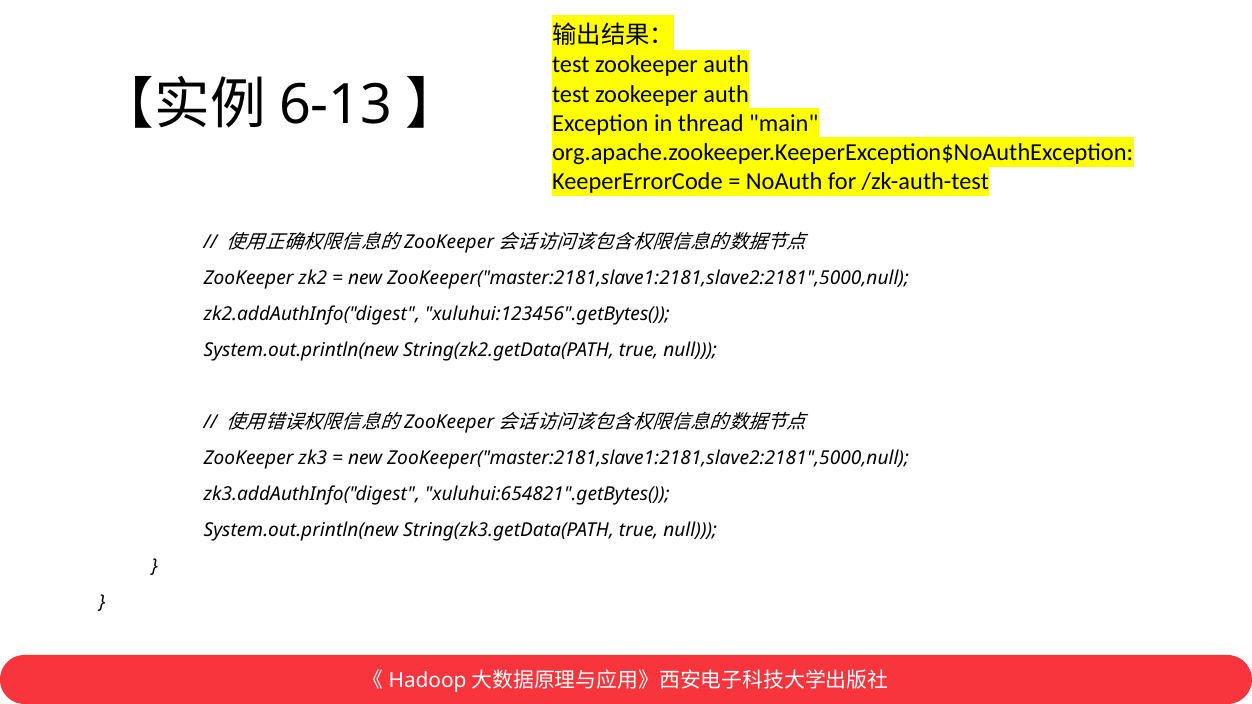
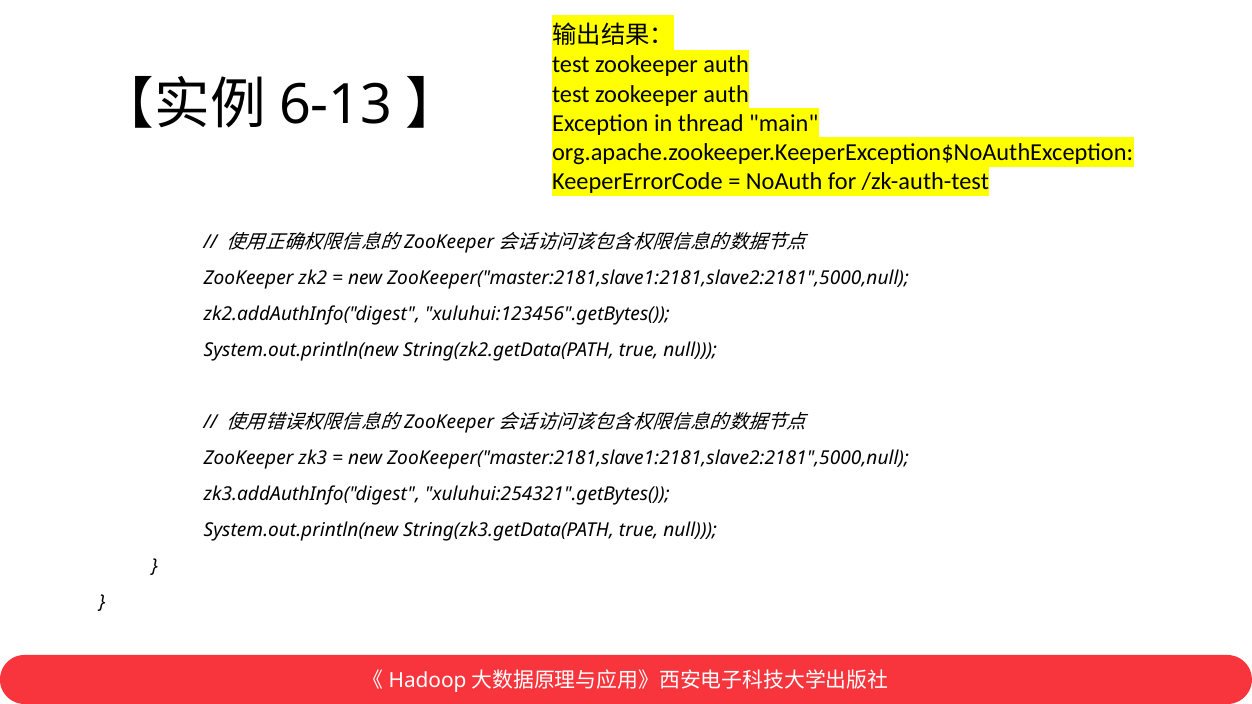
xuluhui:654821".getBytes(: xuluhui:654821".getBytes( -> xuluhui:254321".getBytes(
